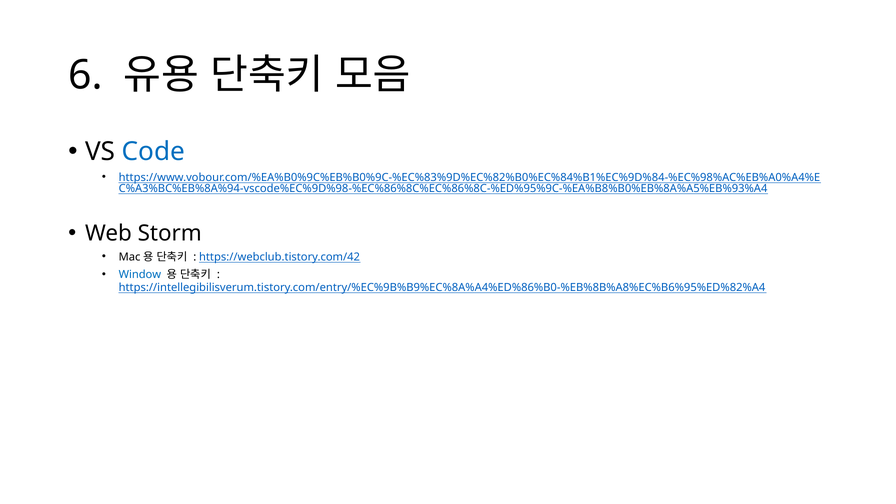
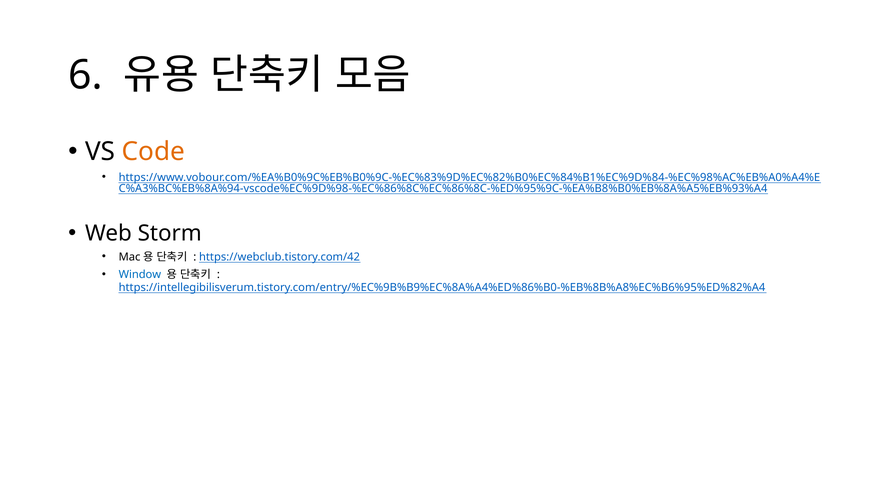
Code colour: blue -> orange
